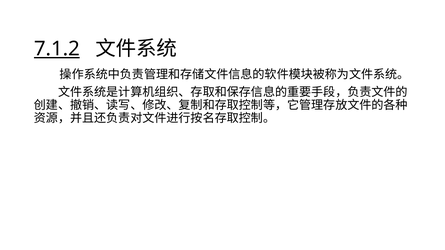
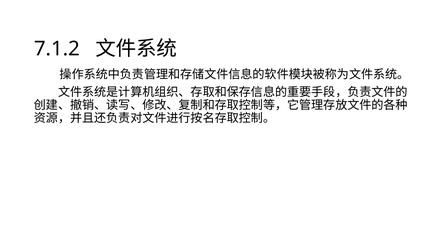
7.1.2 underline: present -> none
